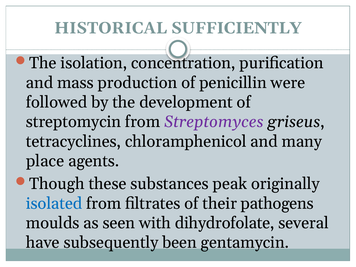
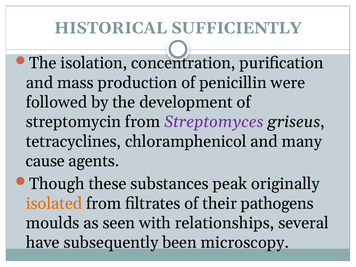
place: place -> cause
isolated colour: blue -> orange
dihydrofolate: dihydrofolate -> relationships
gentamycin: gentamycin -> microscopy
